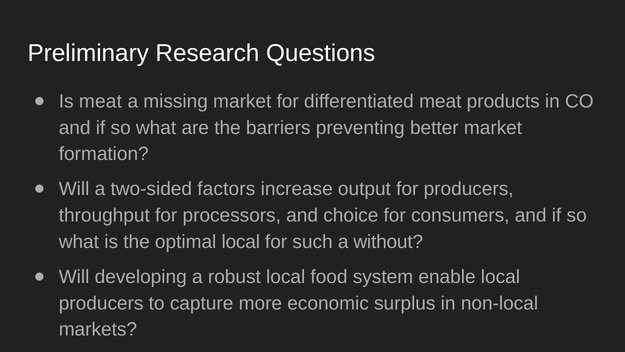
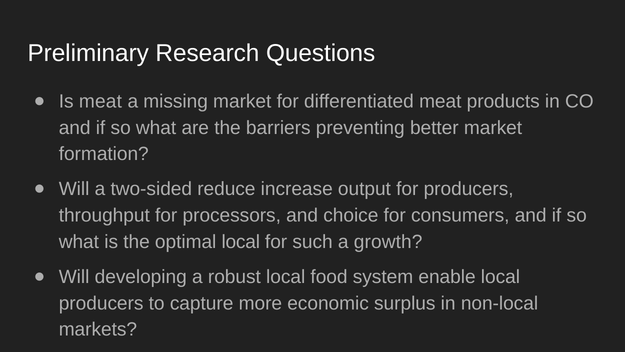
factors: factors -> reduce
without: without -> growth
